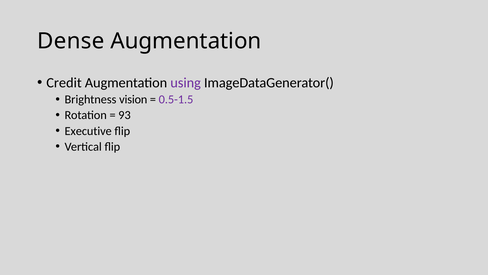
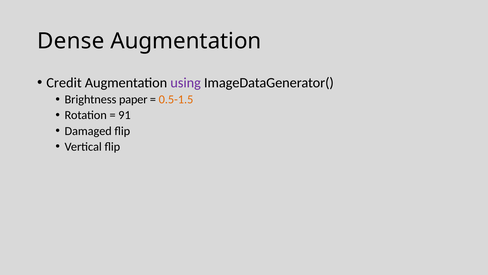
vision: vision -> paper
0.5-1.5 colour: purple -> orange
93: 93 -> 91
Executive: Executive -> Damaged
